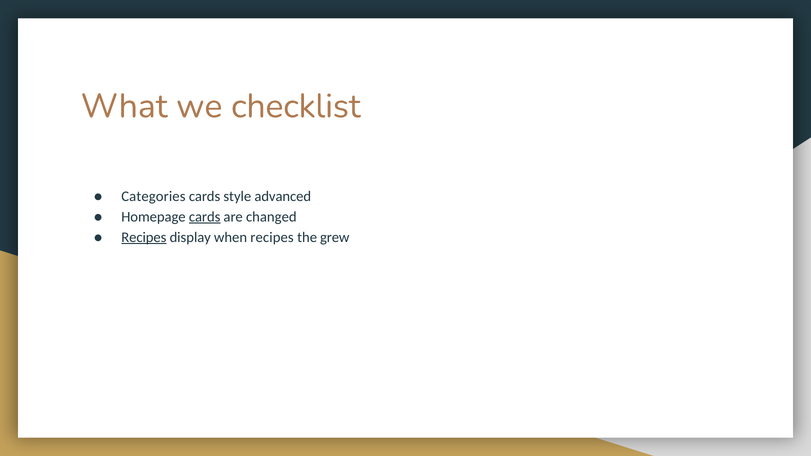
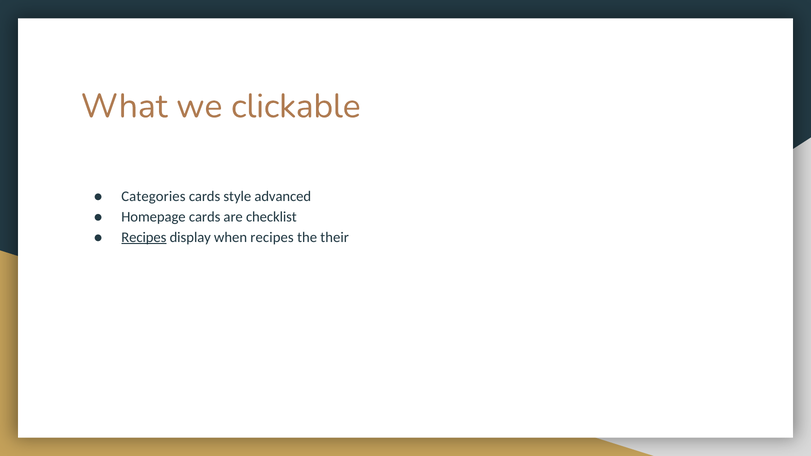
checklist: checklist -> clickable
cards at (205, 217) underline: present -> none
changed: changed -> checklist
grew: grew -> their
